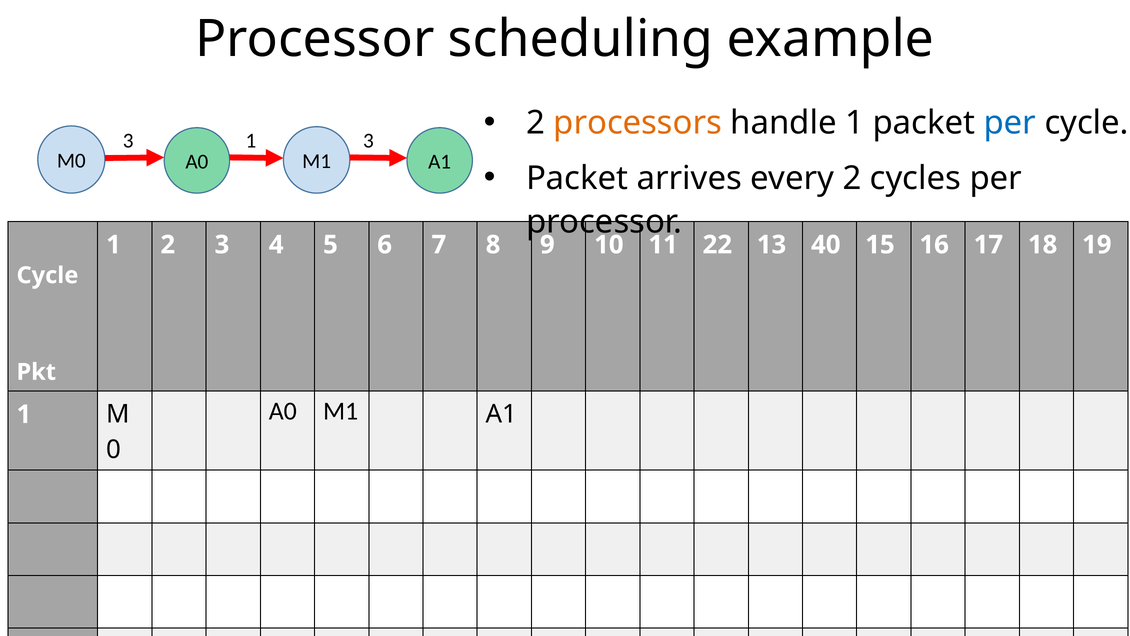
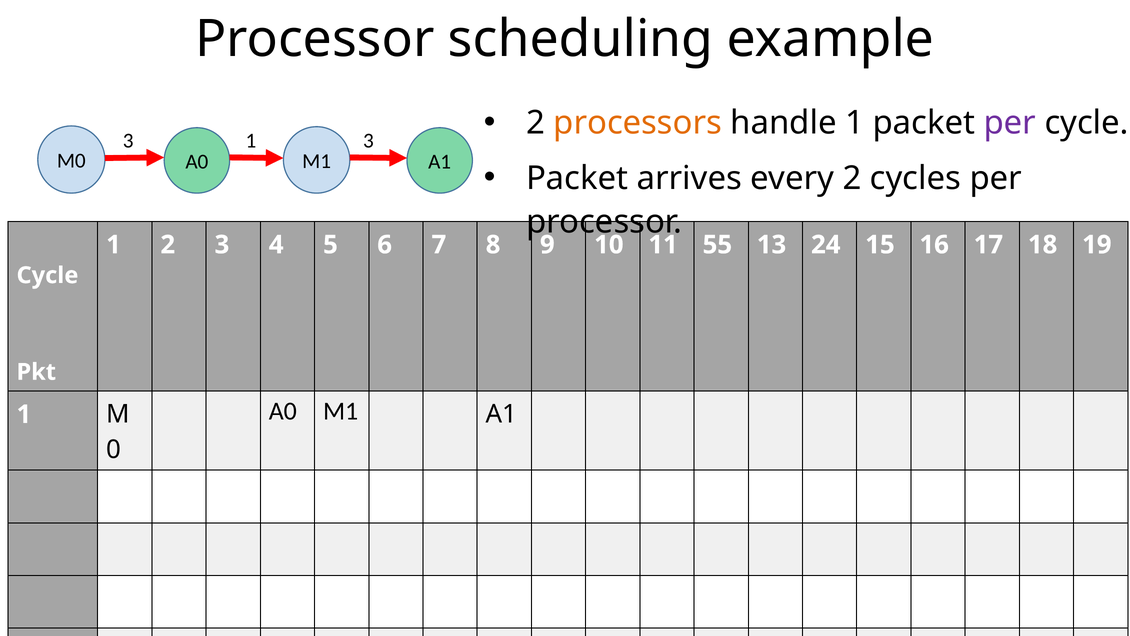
per at (1010, 123) colour: blue -> purple
22: 22 -> 55
40: 40 -> 24
